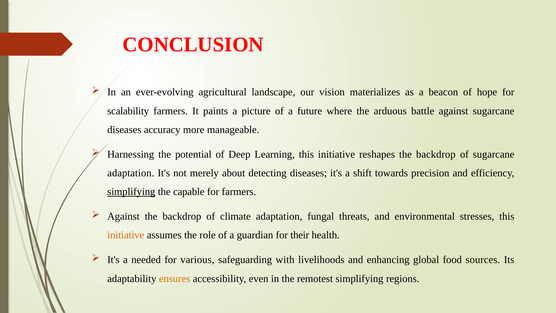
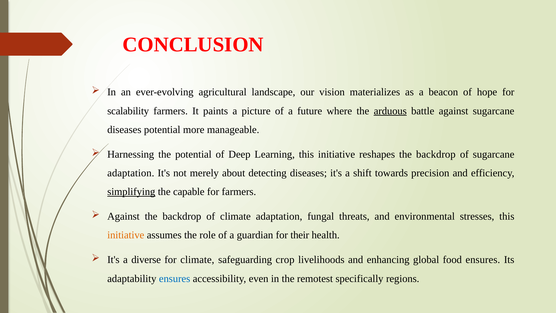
arduous underline: none -> present
diseases accuracy: accuracy -> potential
needed: needed -> diverse
for various: various -> climate
with: with -> crop
food sources: sources -> ensures
ensures at (175, 278) colour: orange -> blue
remotest simplifying: simplifying -> specifically
